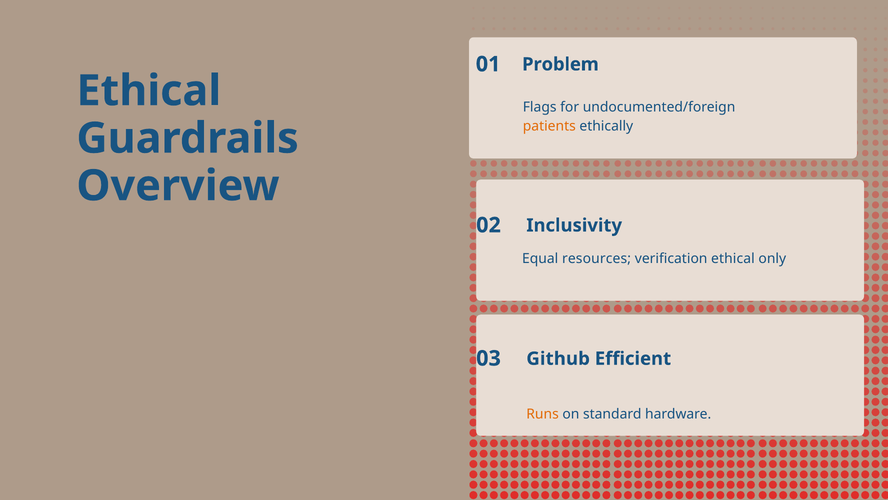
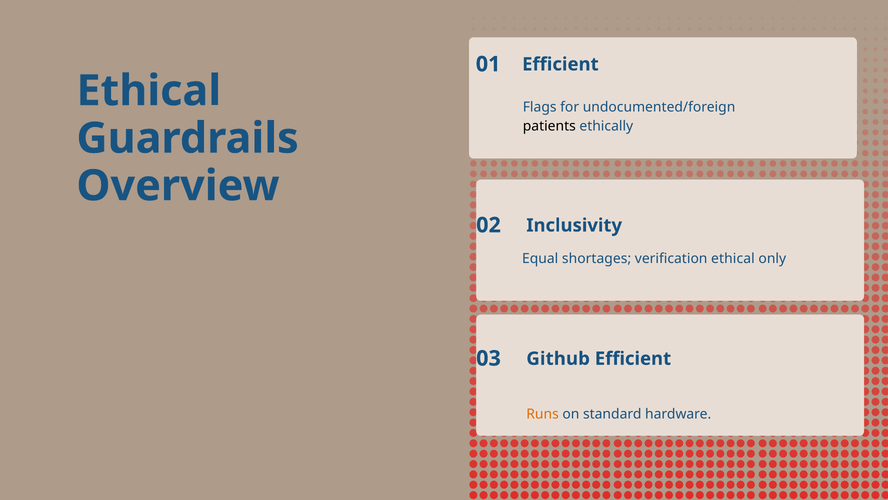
Problem at (560, 64): Problem -> Efficient
patients colour: orange -> black
resources: resources -> shortages
